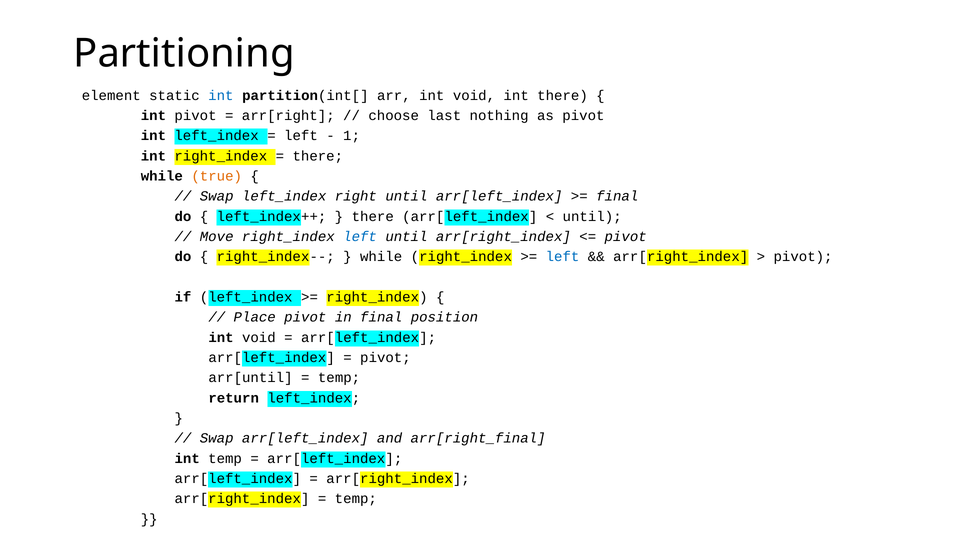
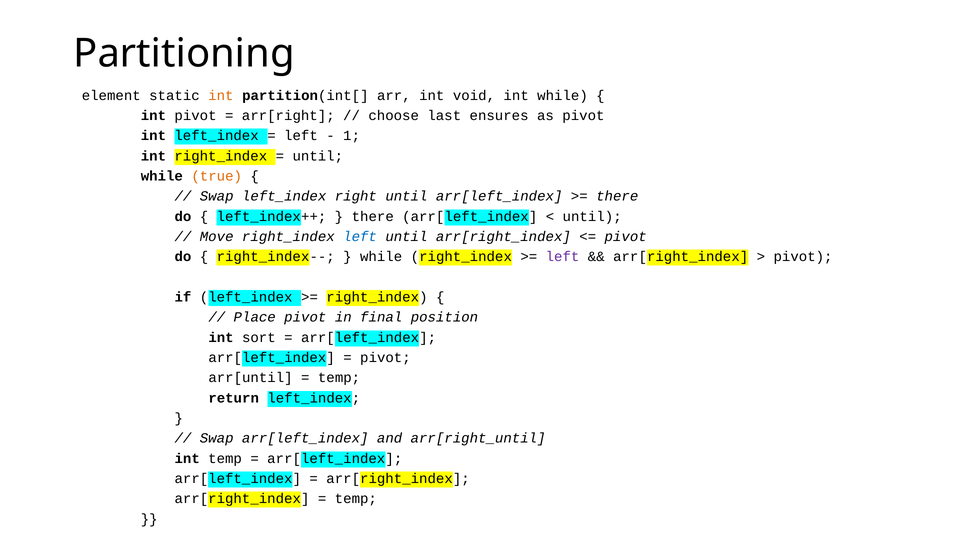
int at (221, 96) colour: blue -> orange
int there: there -> while
nothing: nothing -> ensures
there at (318, 156): there -> until
final at (617, 196): final -> there
left at (563, 257) colour: blue -> purple
void at (259, 338): void -> sort
arr[right_final: arr[right_final -> arr[right_until
